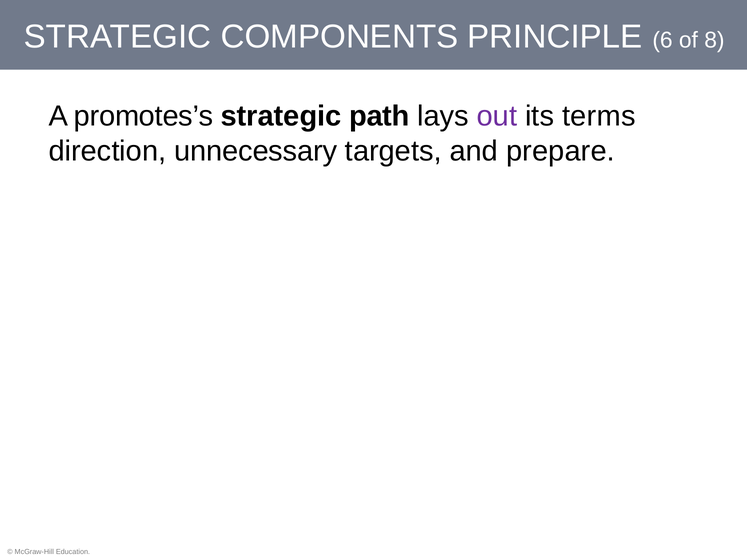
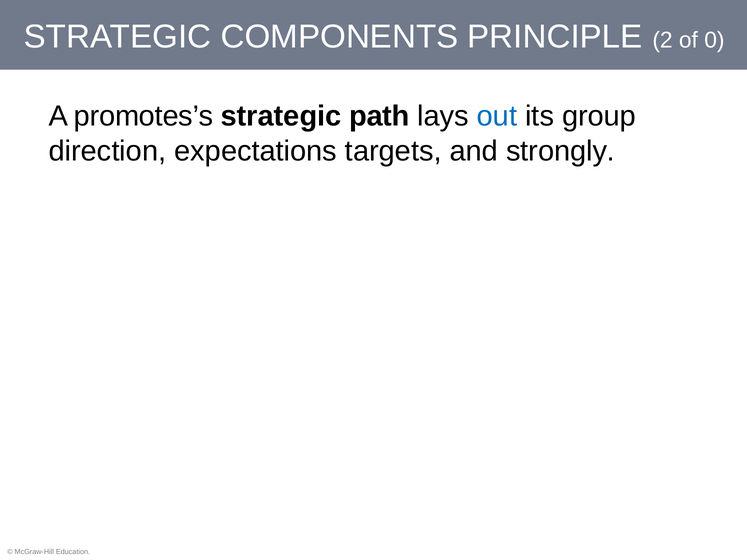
6: 6 -> 2
8: 8 -> 0
out colour: purple -> blue
terms: terms -> group
unnecessary: unnecessary -> expectations
prepare: prepare -> strongly
